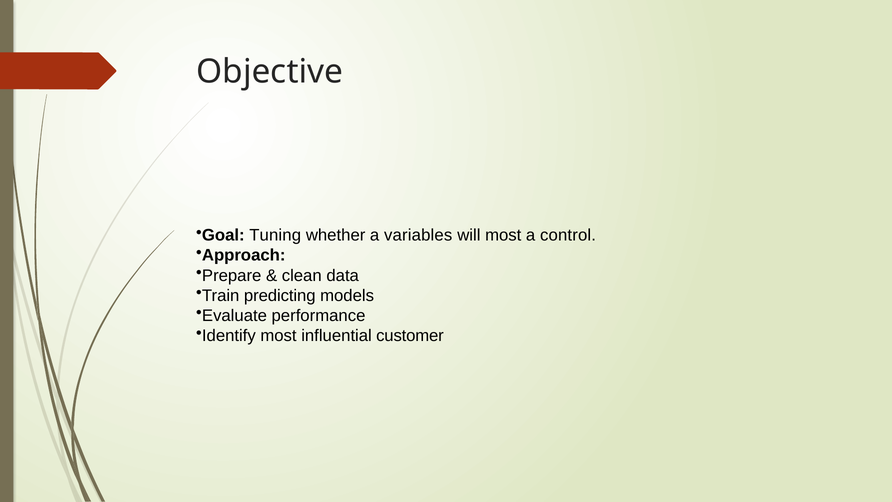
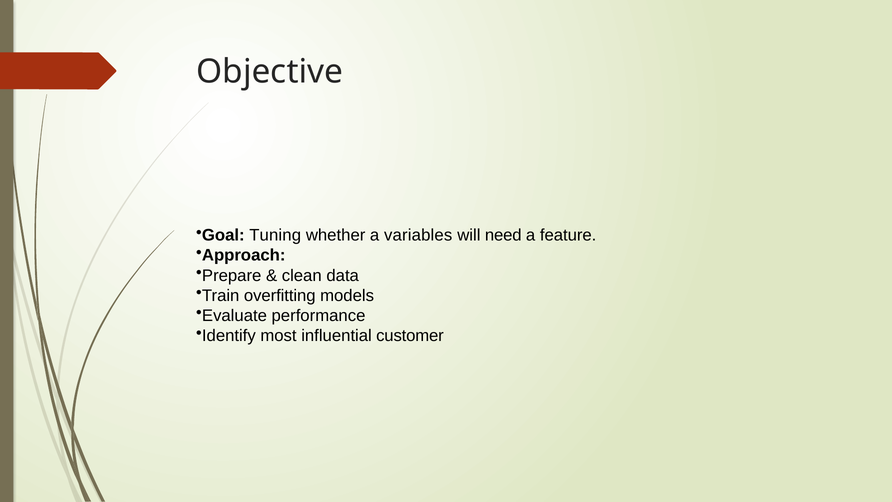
will most: most -> need
control: control -> feature
predicting: predicting -> overfitting
